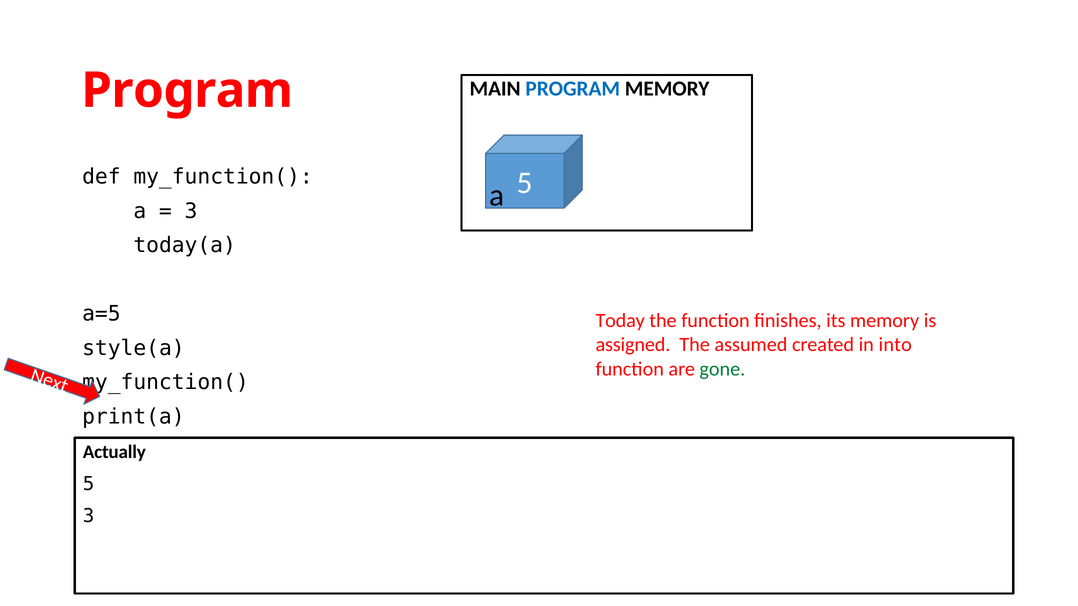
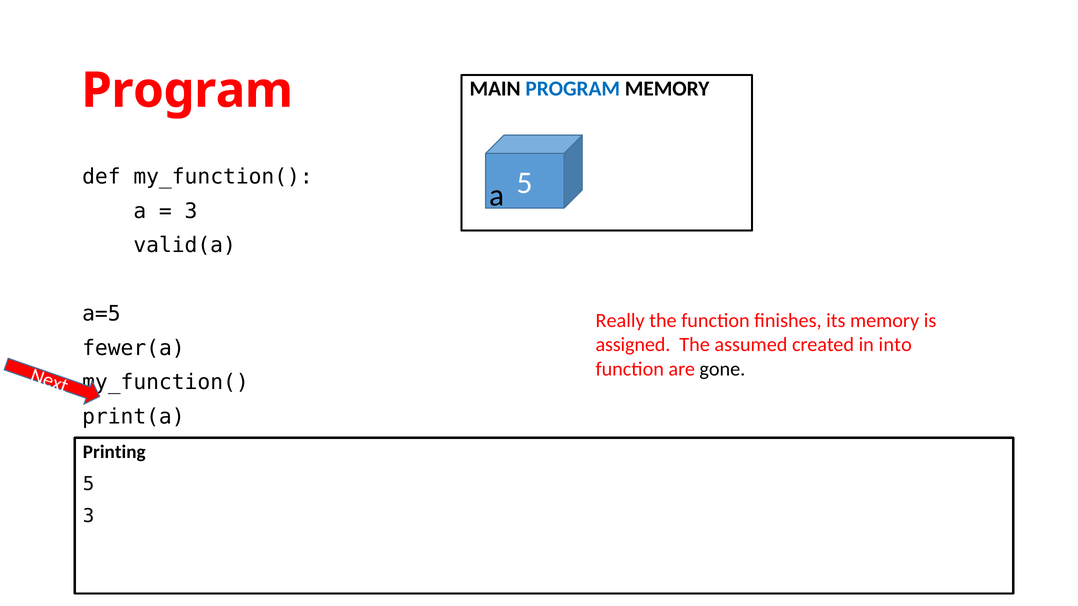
today(a: today(a -> valid(a
Today: Today -> Really
style(a: style(a -> fewer(a
gone colour: green -> black
Actually: Actually -> Printing
